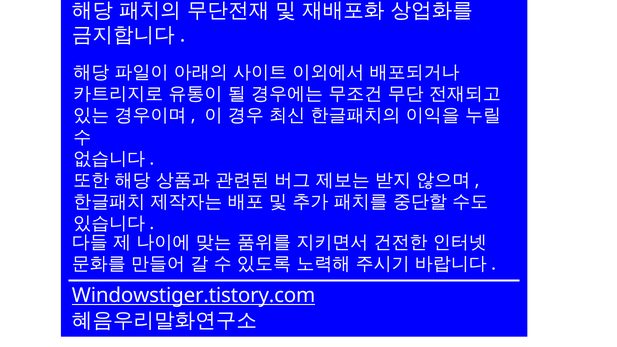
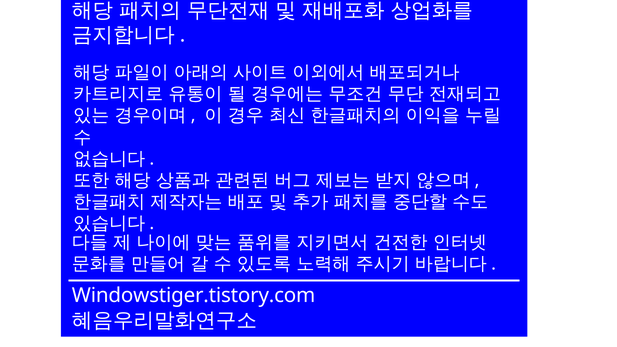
Windowstiger.tistory.com underline: present -> none
